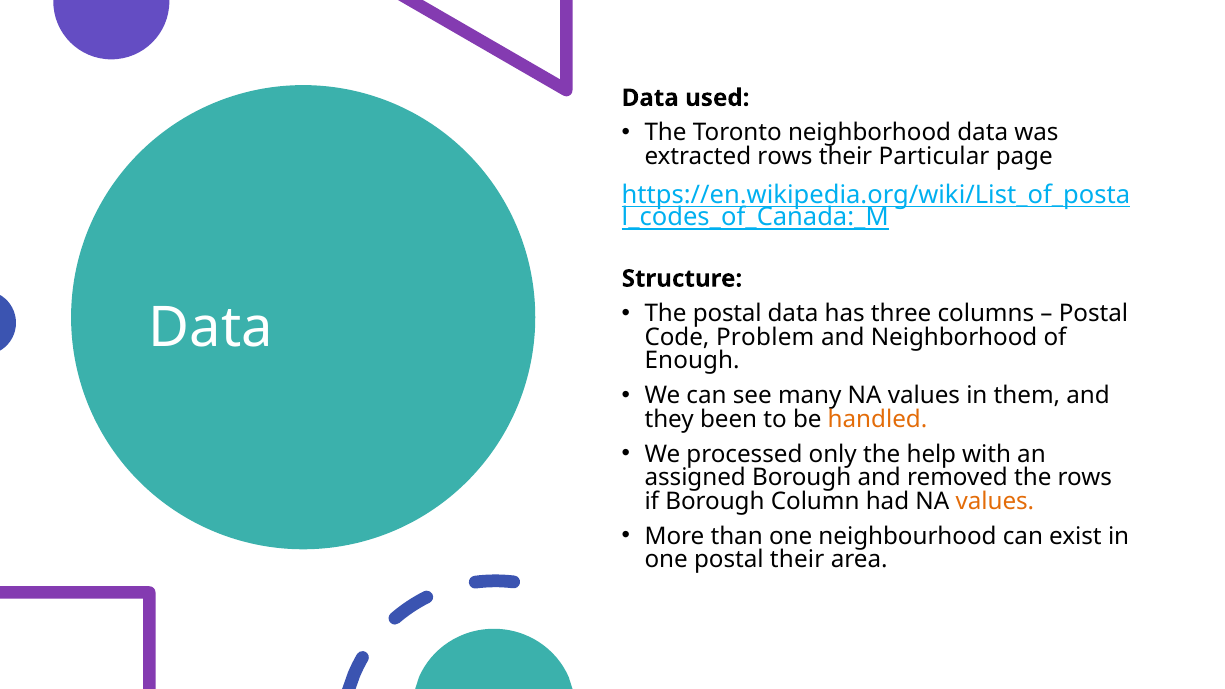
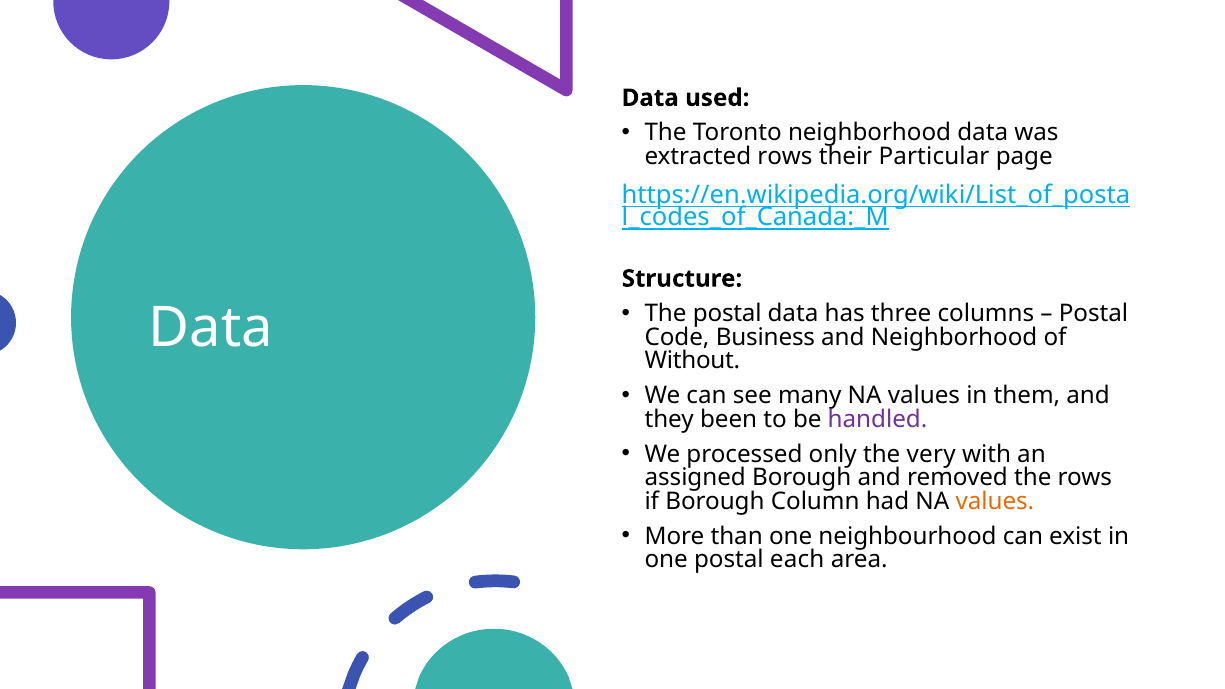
Problem: Problem -> Business
Enough: Enough -> Without
handled colour: orange -> purple
help: help -> very
postal their: their -> each
